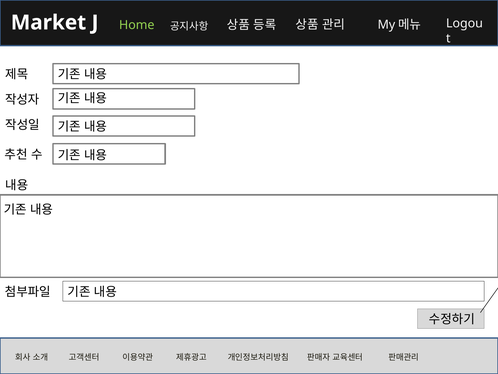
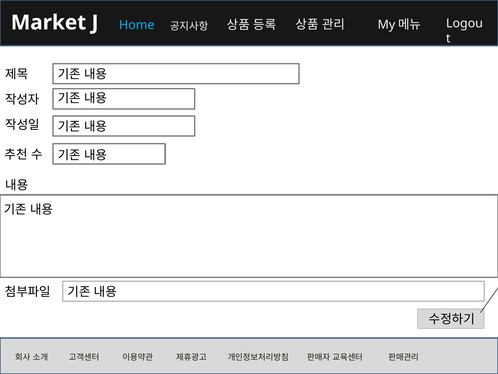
Home colour: light green -> light blue
